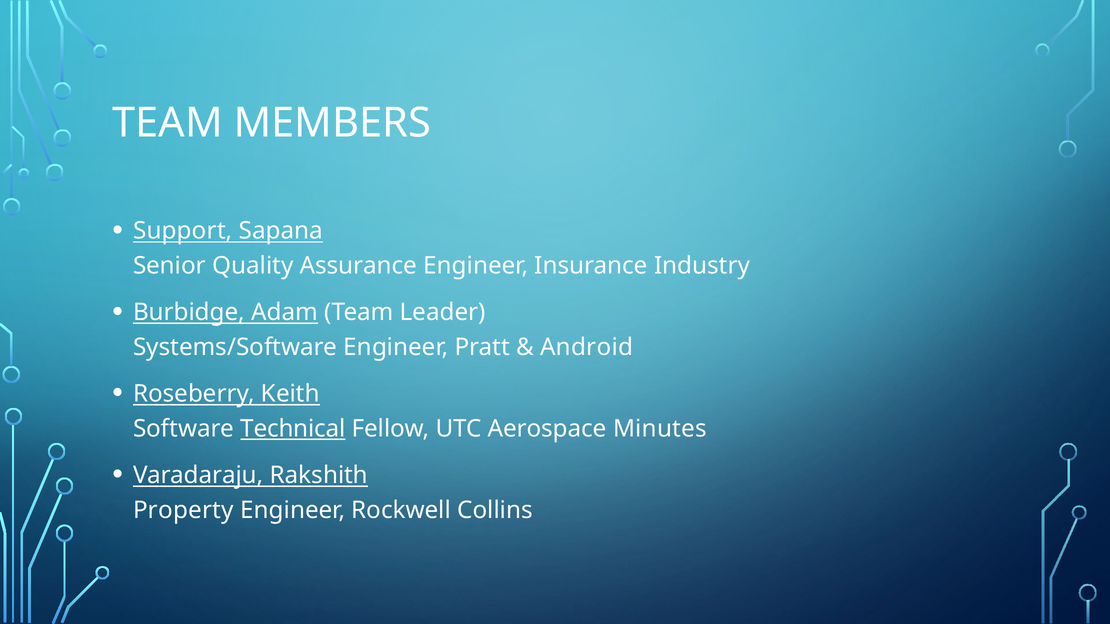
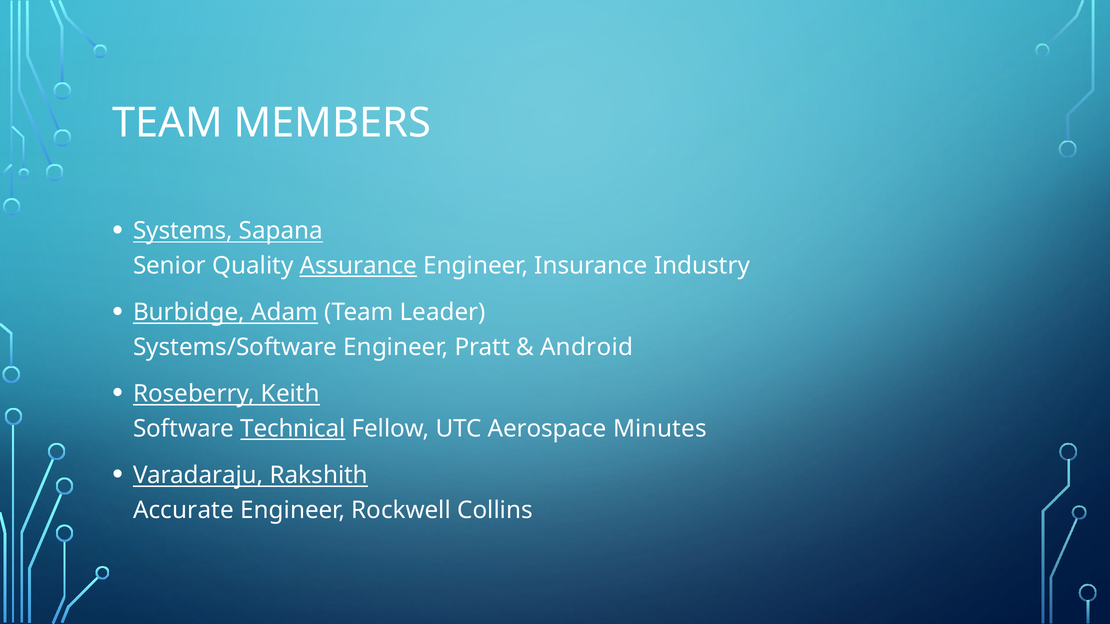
Support: Support -> Systems
Assurance underline: none -> present
Property: Property -> Accurate
